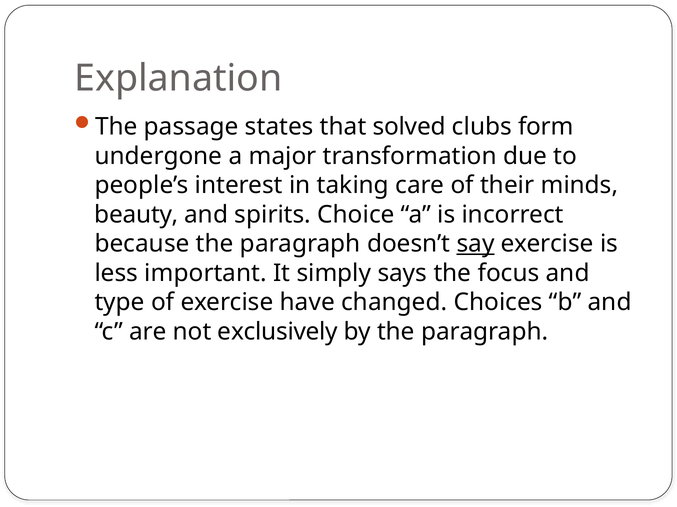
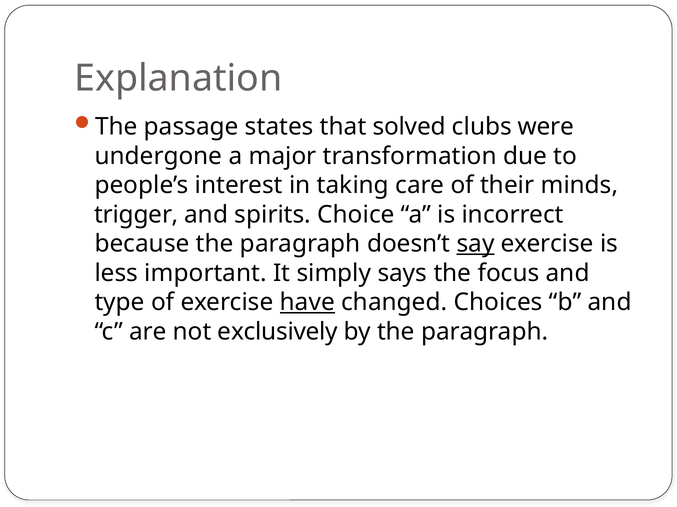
form: form -> were
beauty: beauty -> trigger
have underline: none -> present
